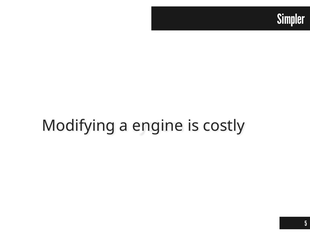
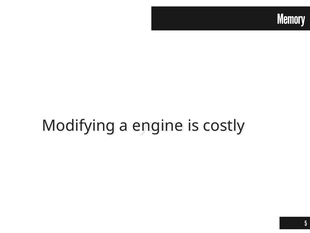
Simpler: Simpler -> Memory
